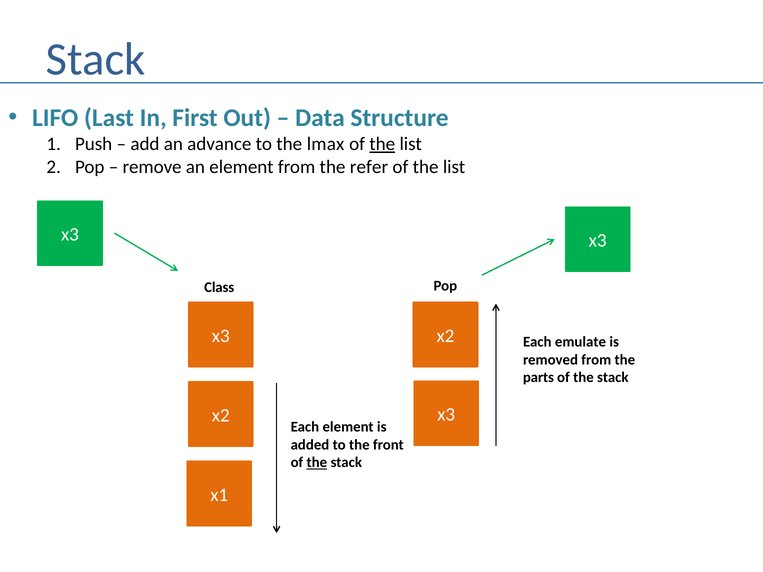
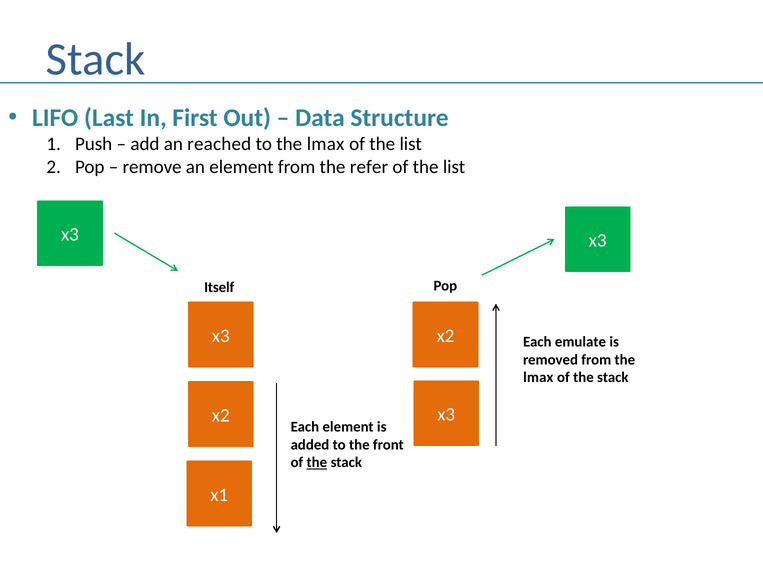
advance: advance -> reached
the at (382, 144) underline: present -> none
Class: Class -> Itself
parts at (538, 378): parts -> lmax
